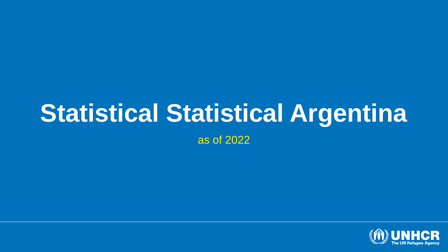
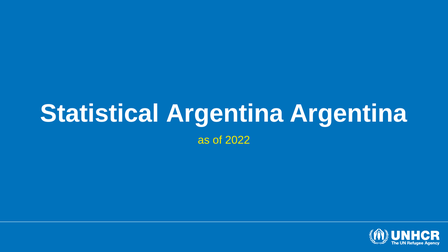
Statistical Statistical: Statistical -> Argentina
